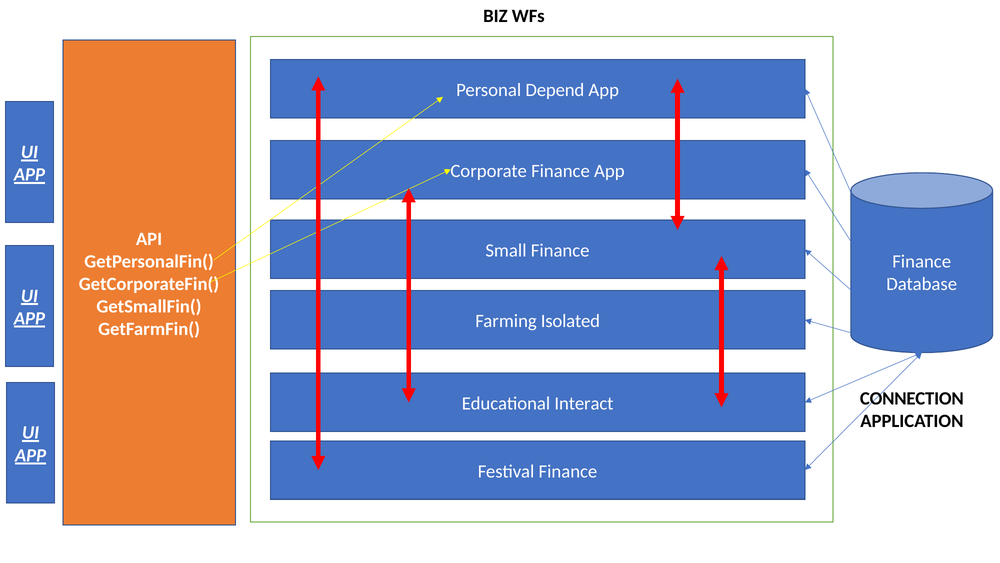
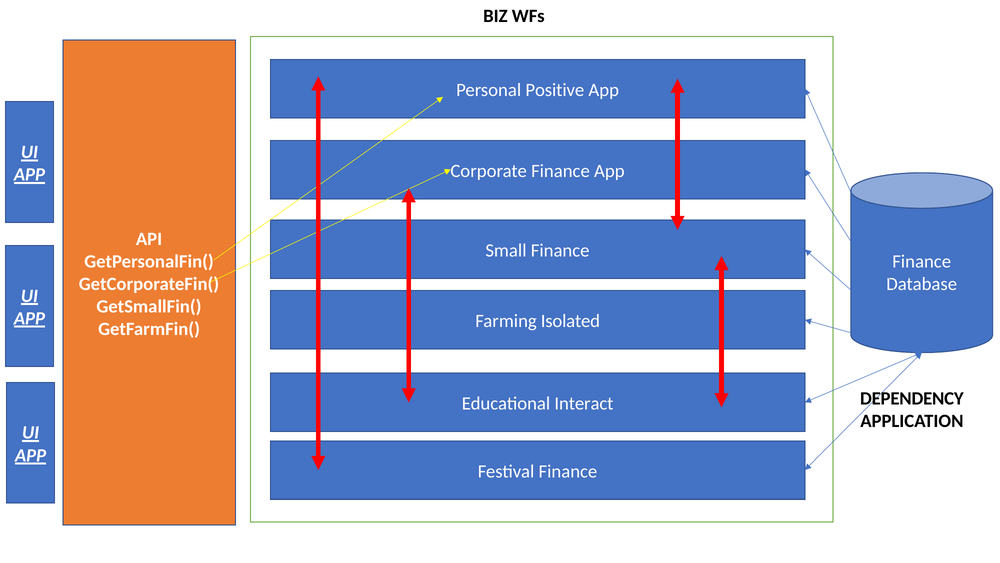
Depend: Depend -> Positive
CONNECTION: CONNECTION -> DEPENDENCY
